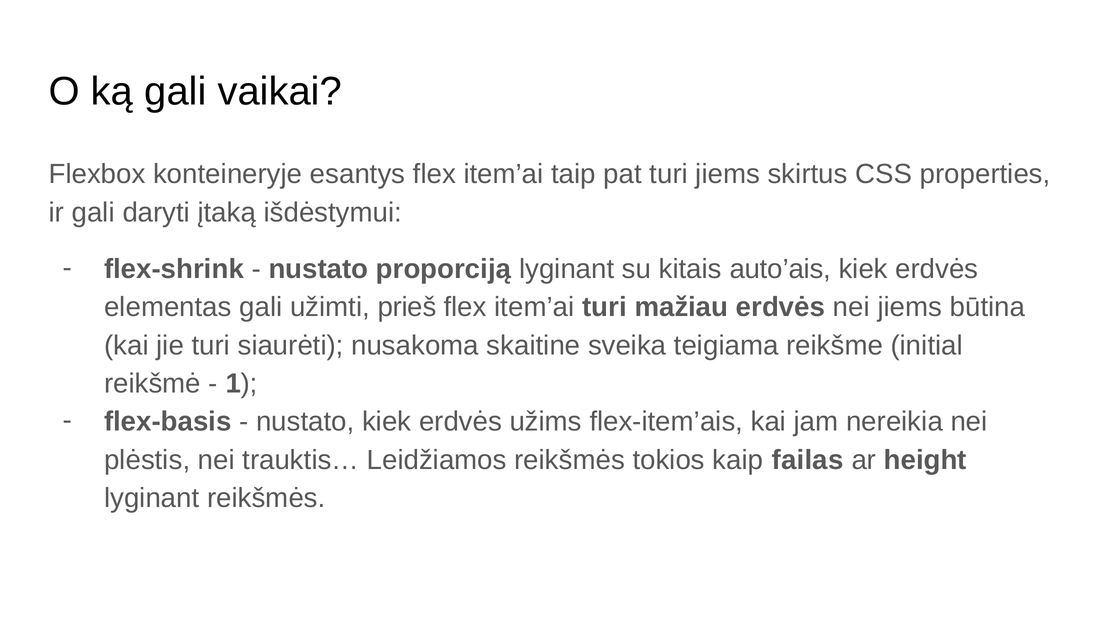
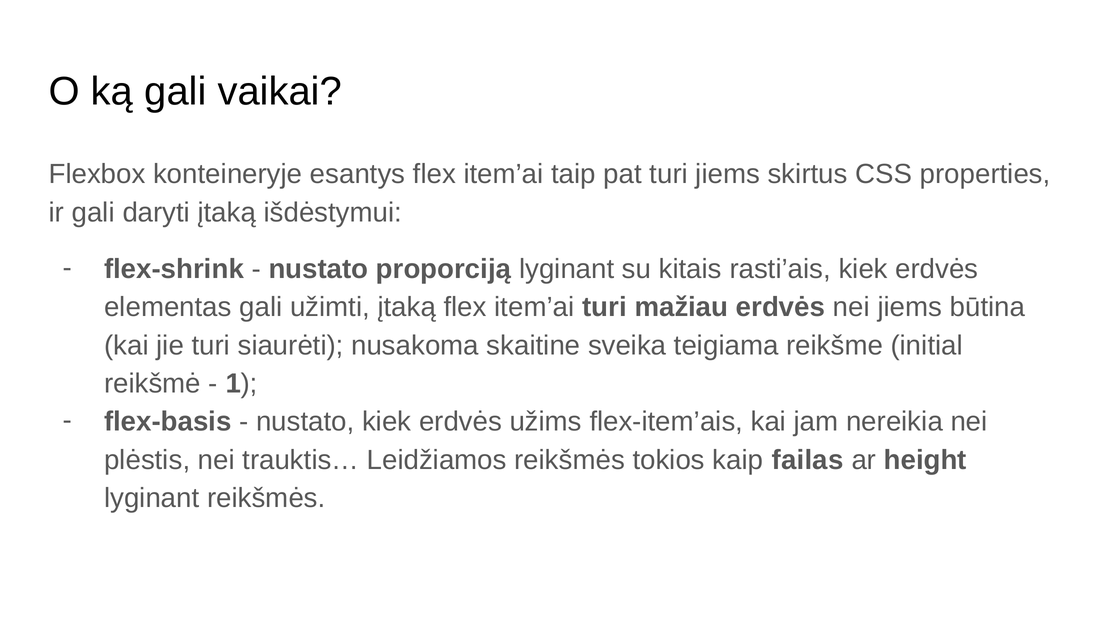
auto’ais: auto’ais -> rasti’ais
užimti prieš: prieš -> įtaką
